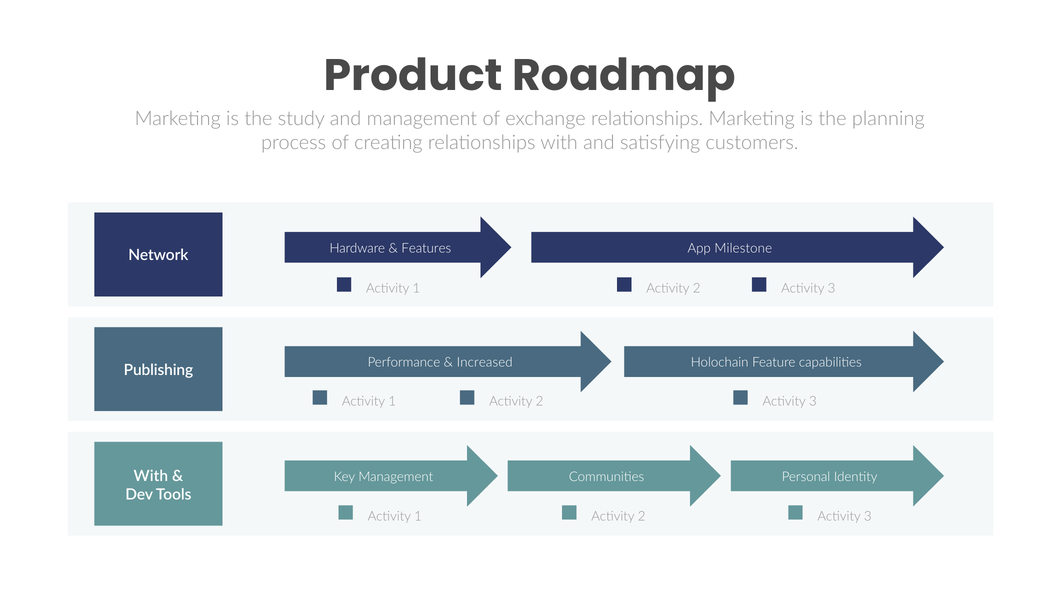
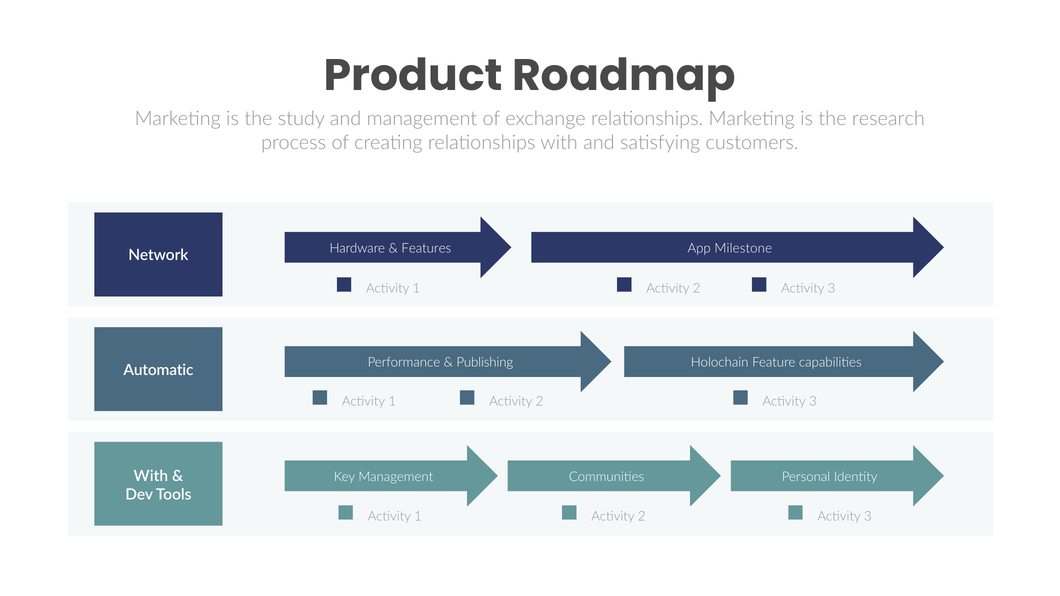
planning: planning -> research
Increased: Increased -> Publishing
Publishing: Publishing -> Automatic
